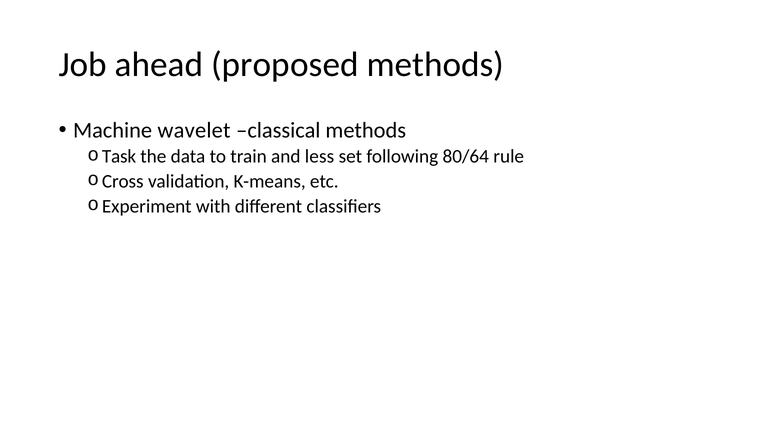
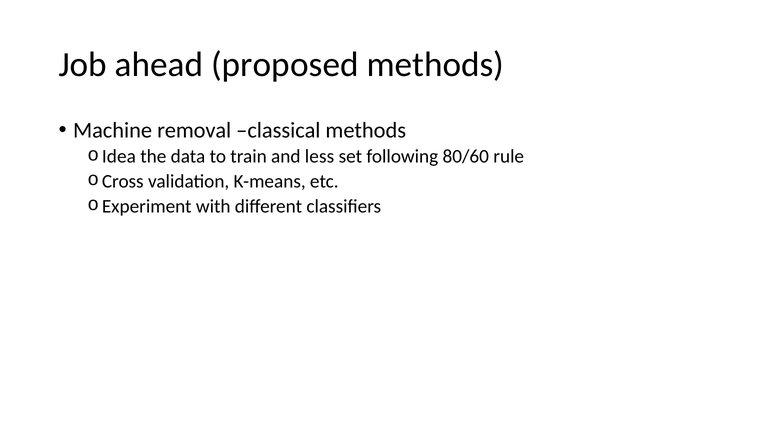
wavelet: wavelet -> removal
Task: Task -> Idea
80/64: 80/64 -> 80/60
